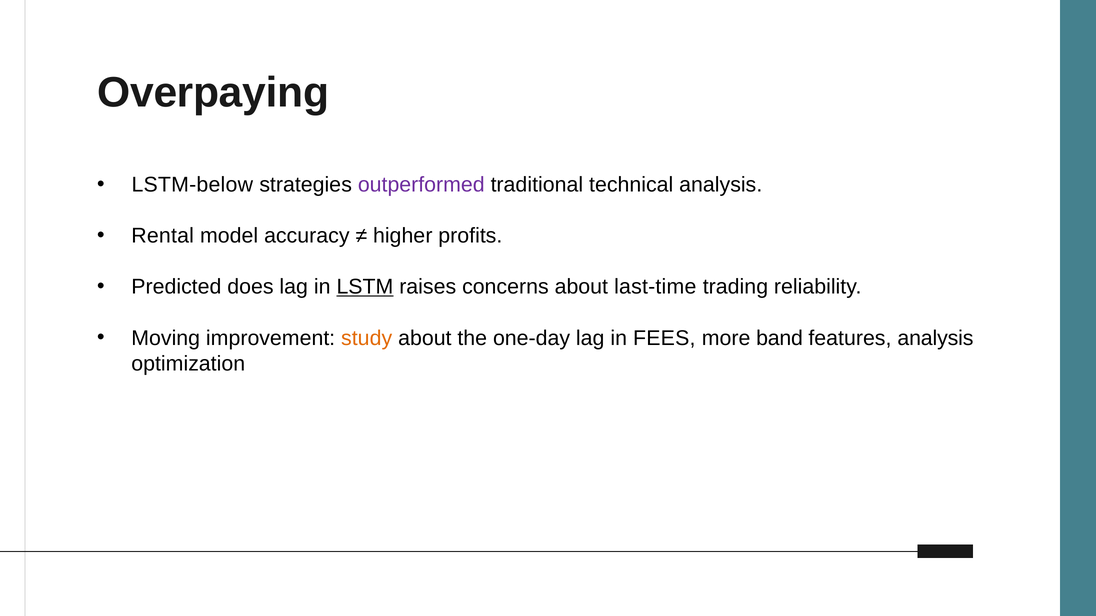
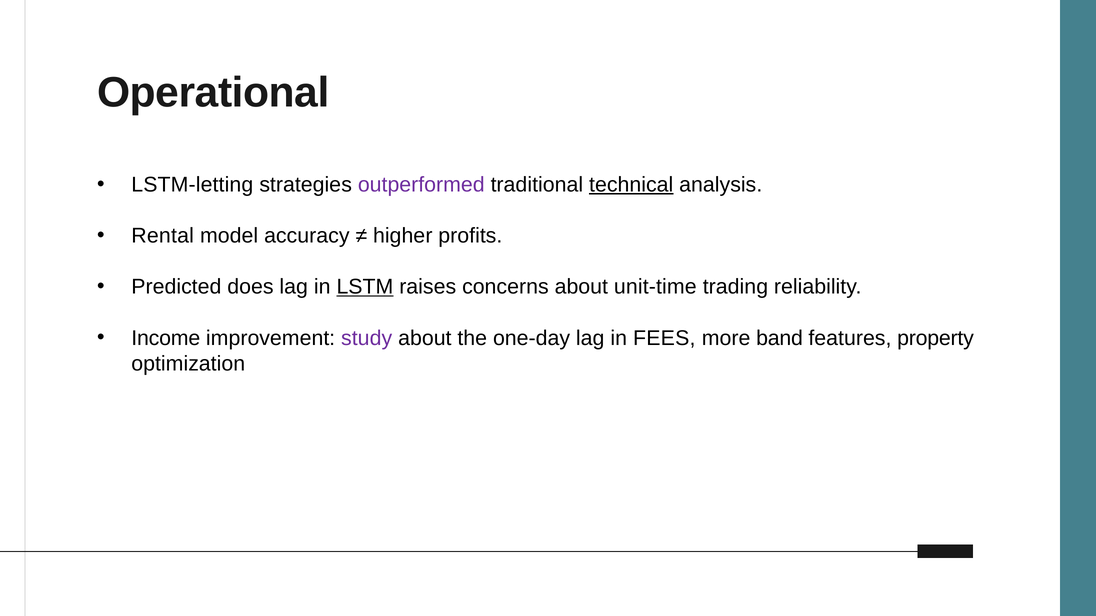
Overpaying: Overpaying -> Operational
LSTM-below: LSTM-below -> LSTM-letting
technical underline: none -> present
last-time: last-time -> unit-time
Moving: Moving -> Income
study colour: orange -> purple
features analysis: analysis -> property
